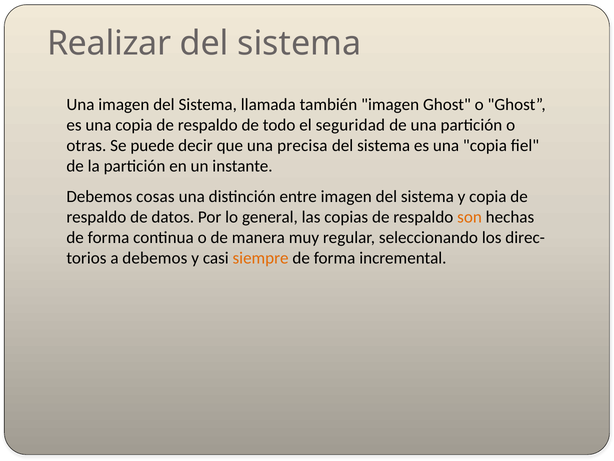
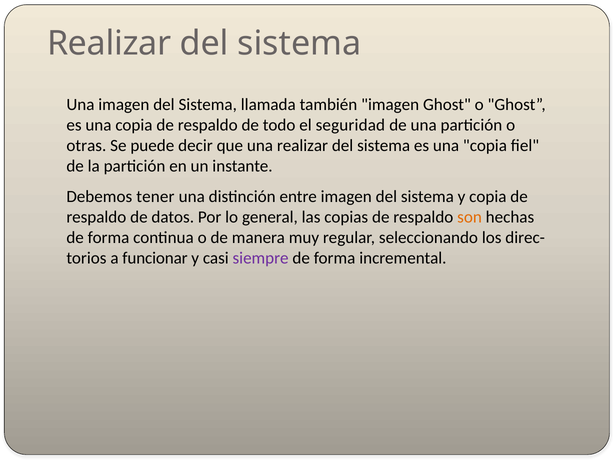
una precisa: precisa -> realizar
cosas: cosas -> tener
a debemos: debemos -> funcionar
siempre colour: orange -> purple
